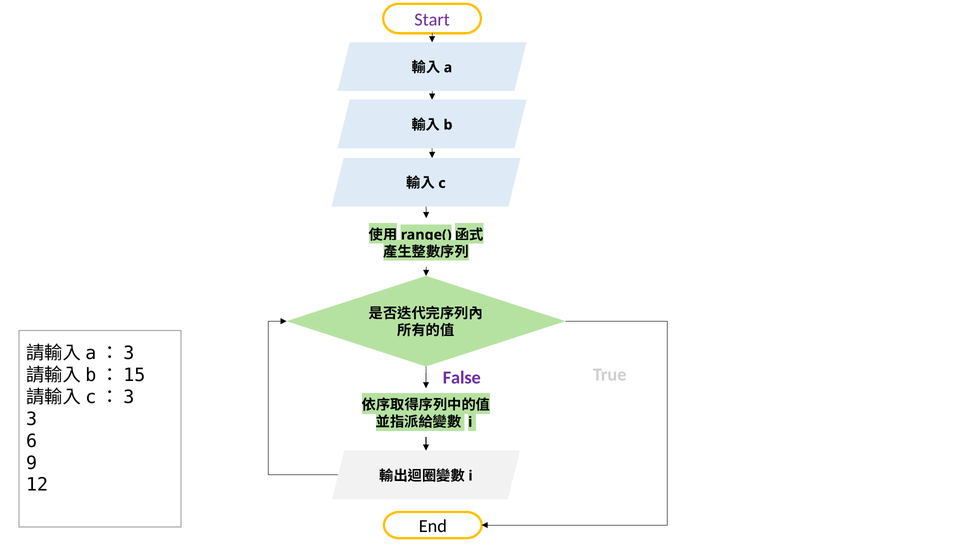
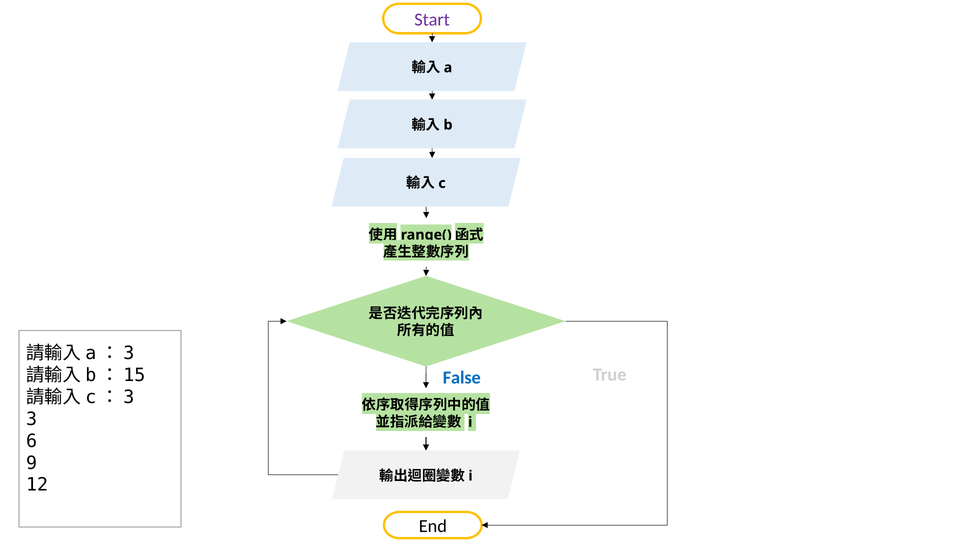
False colour: purple -> blue
